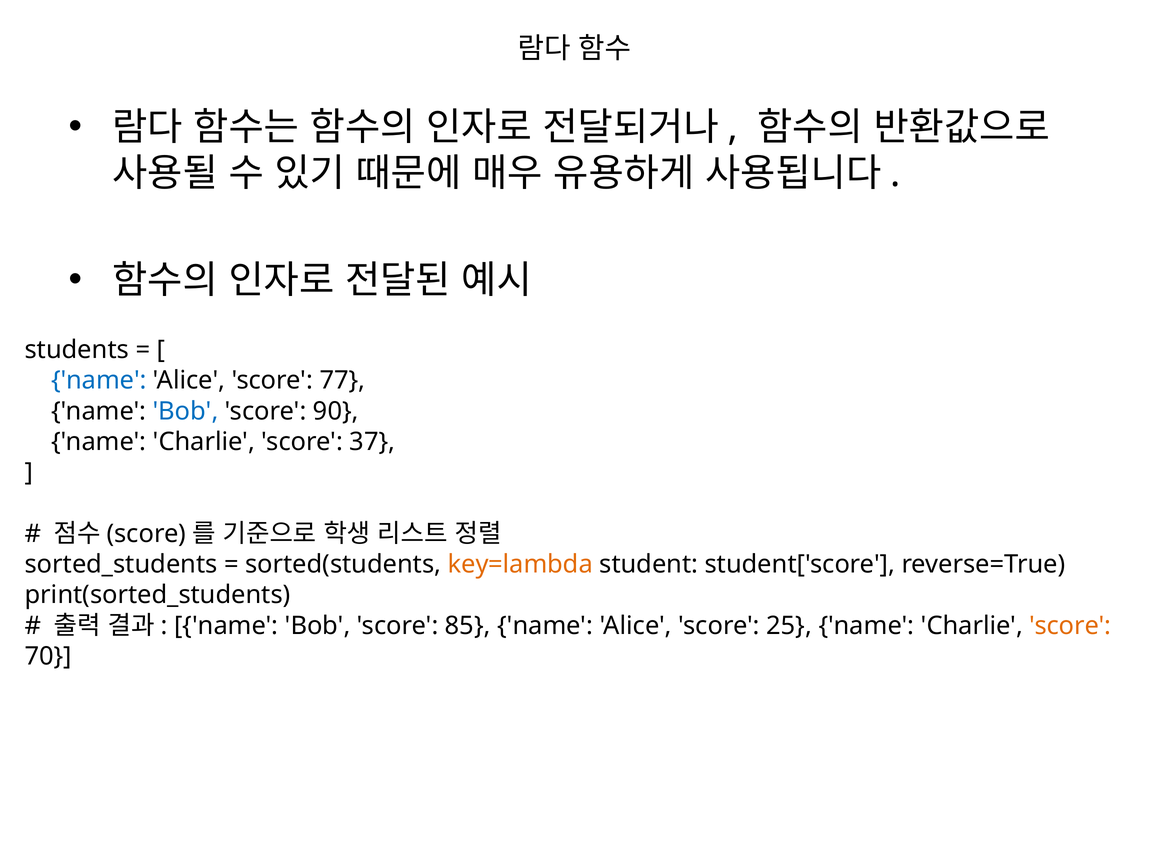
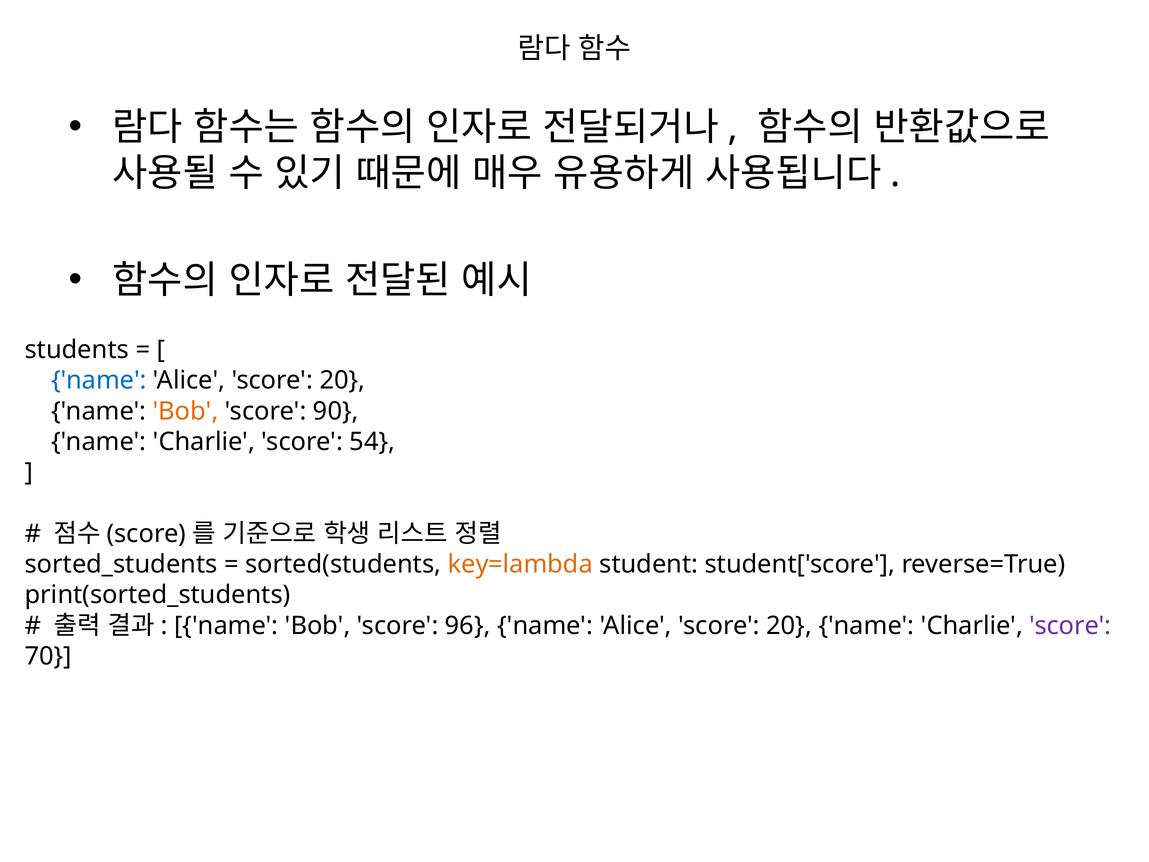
77 at (342, 380): 77 -> 20
Bob at (186, 411) colour: blue -> orange
37: 37 -> 54
85: 85 -> 96
25 at (789, 625): 25 -> 20
score at (1070, 625) colour: orange -> purple
